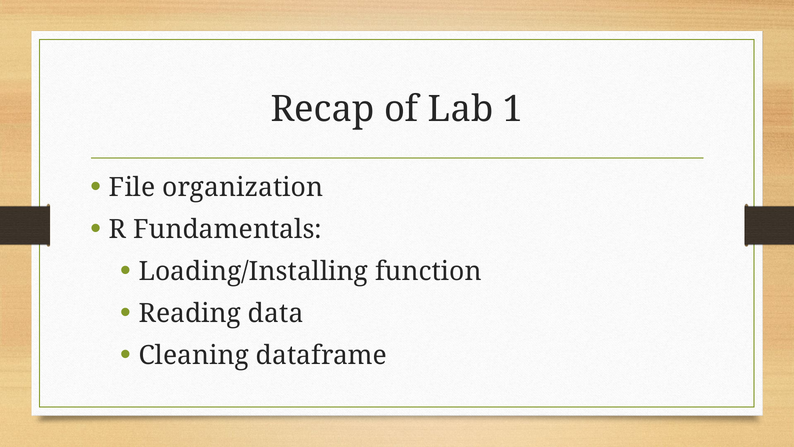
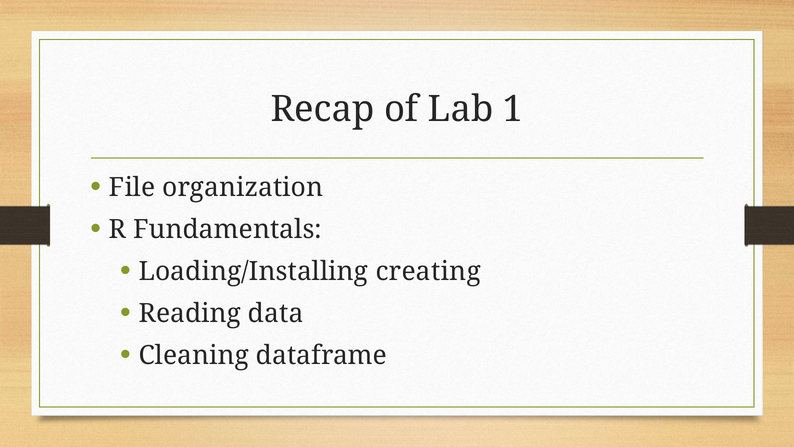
function: function -> creating
